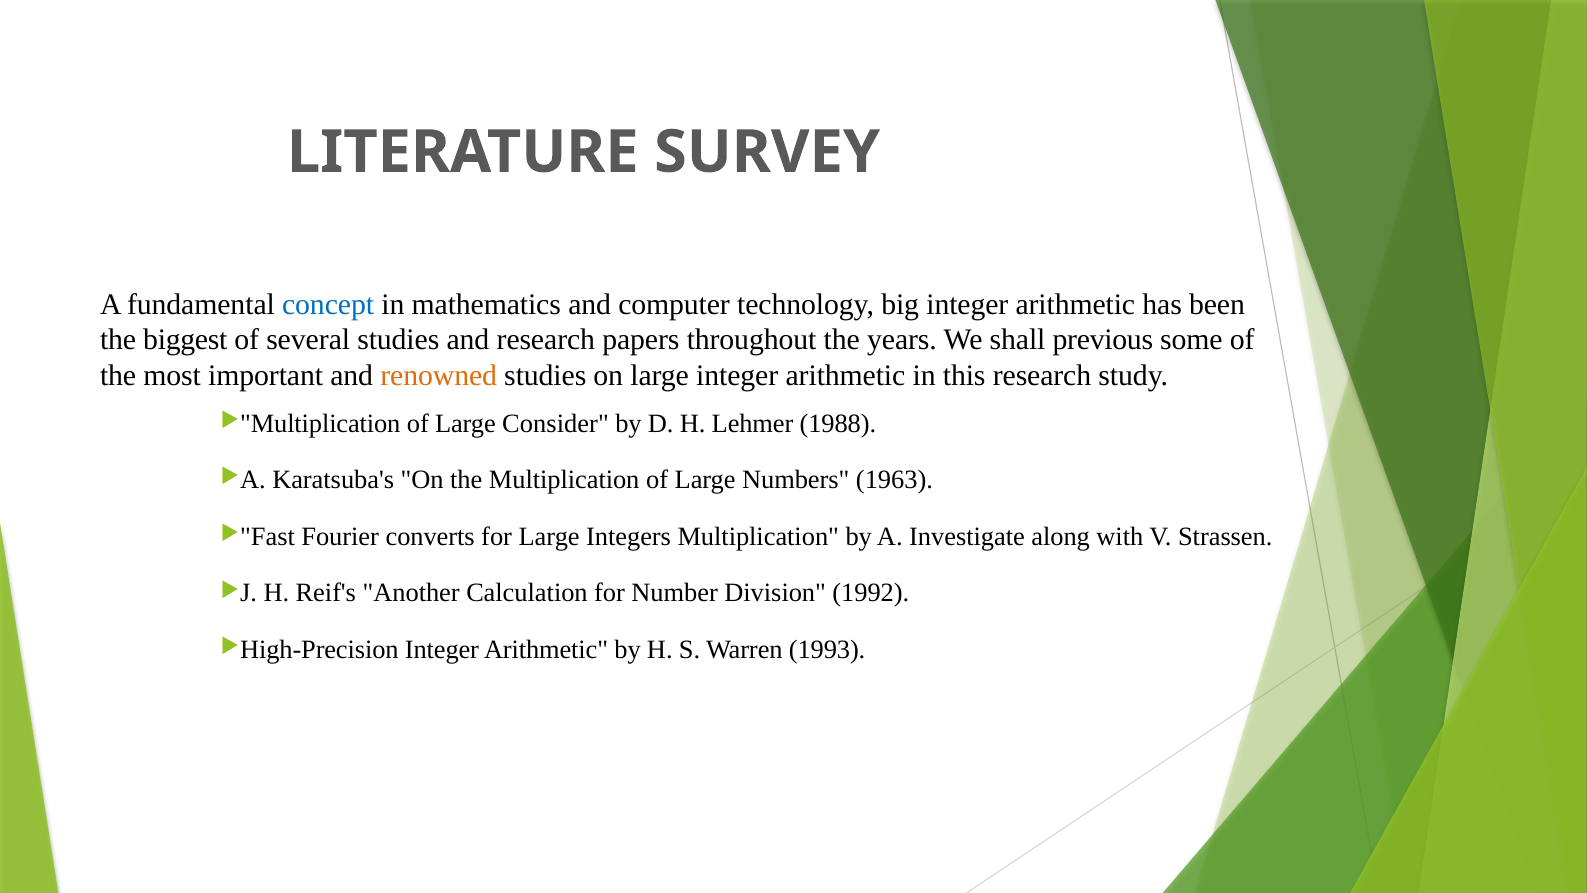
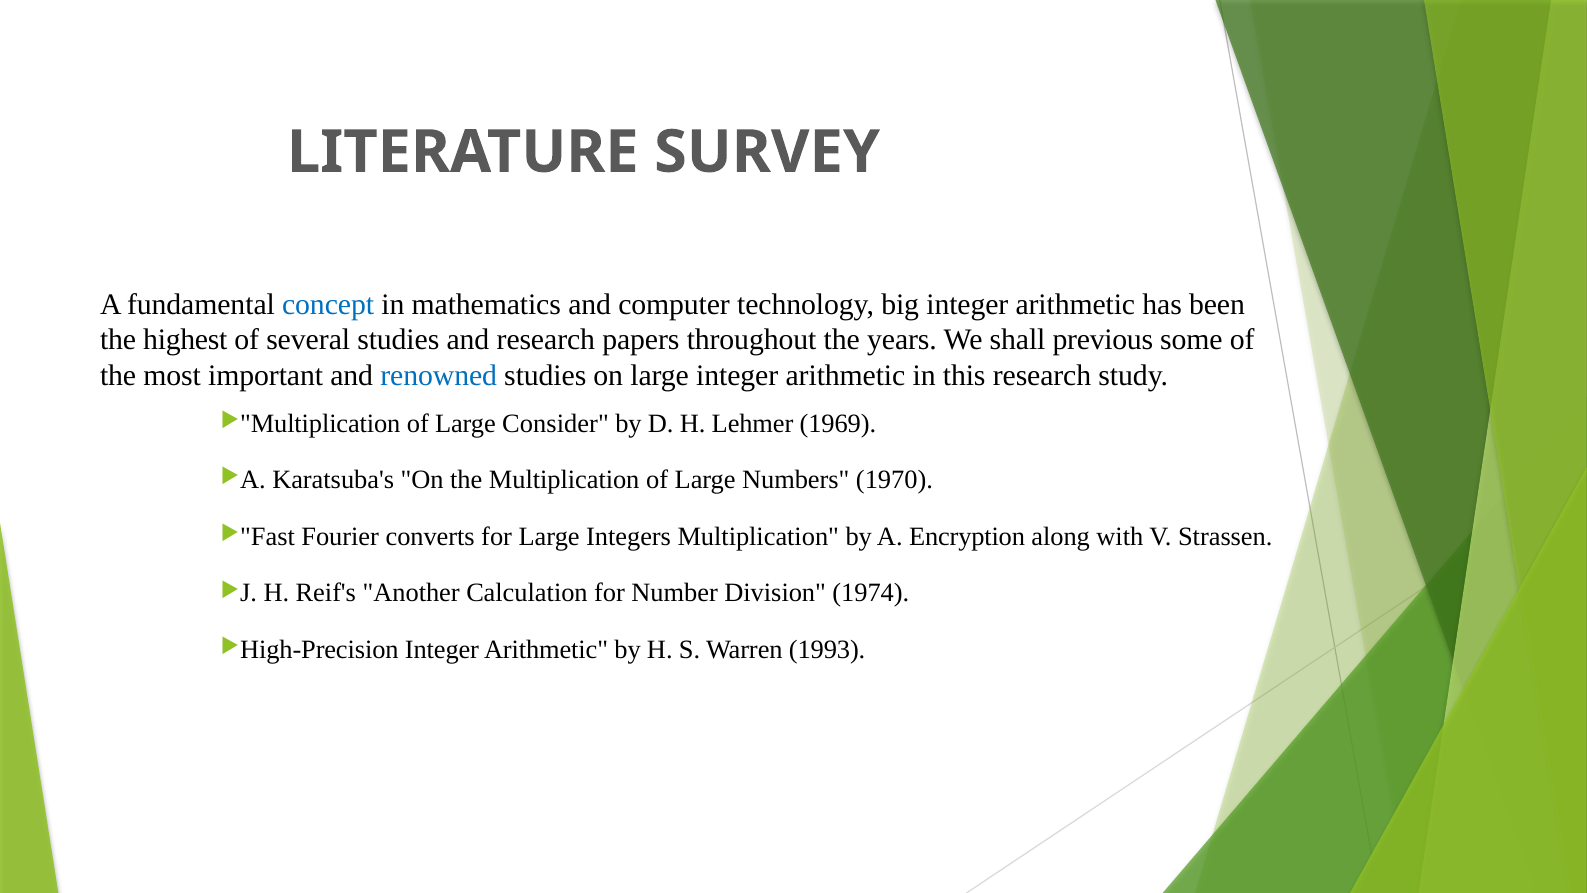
biggest: biggest -> highest
renowned colour: orange -> blue
1988: 1988 -> 1969
1963: 1963 -> 1970
Investigate: Investigate -> Encryption
1992: 1992 -> 1974
